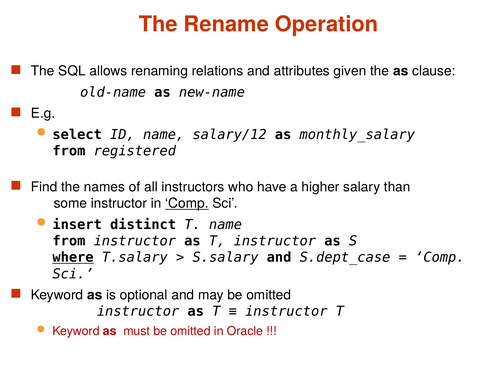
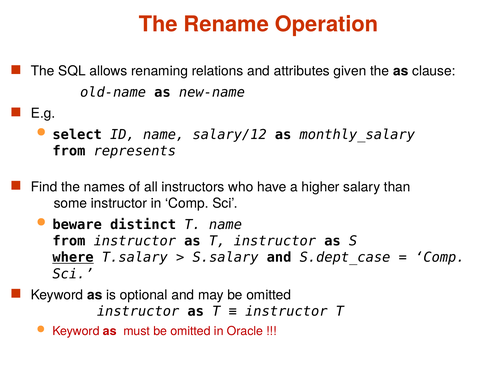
registered: registered -> represents
Comp at (187, 203) underline: present -> none
insert: insert -> beware
